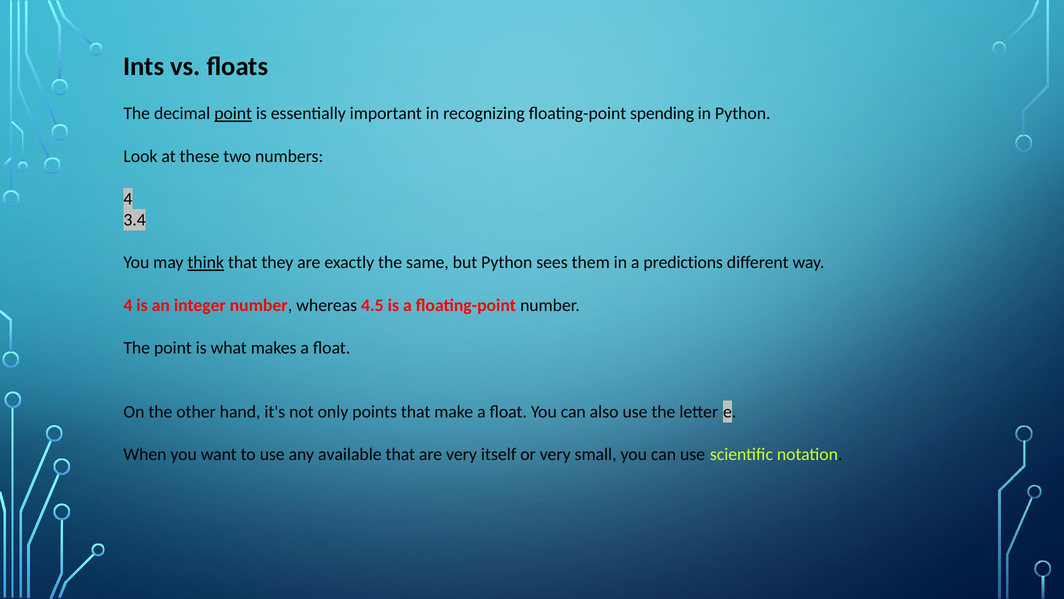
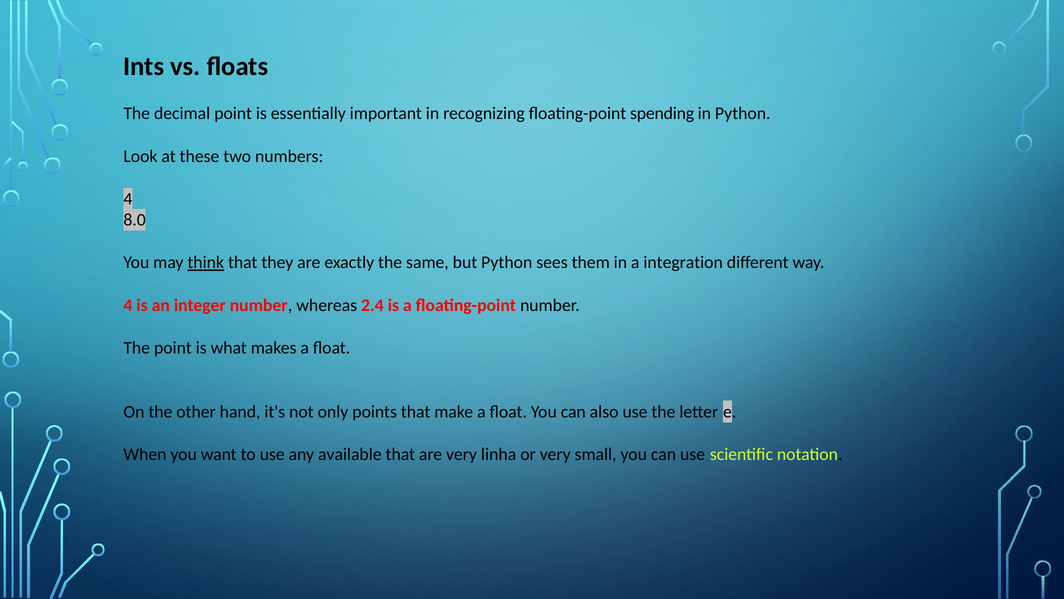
point at (233, 114) underline: present -> none
3.4: 3.4 -> 8.0
predictions: predictions -> integration
4.5: 4.5 -> 2.4
itself: itself -> linha
